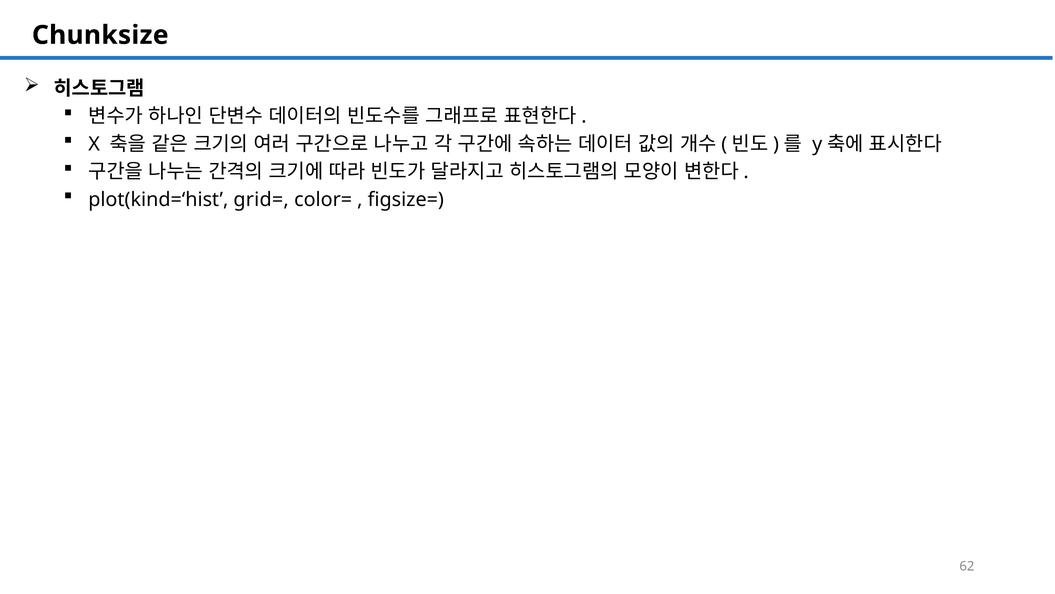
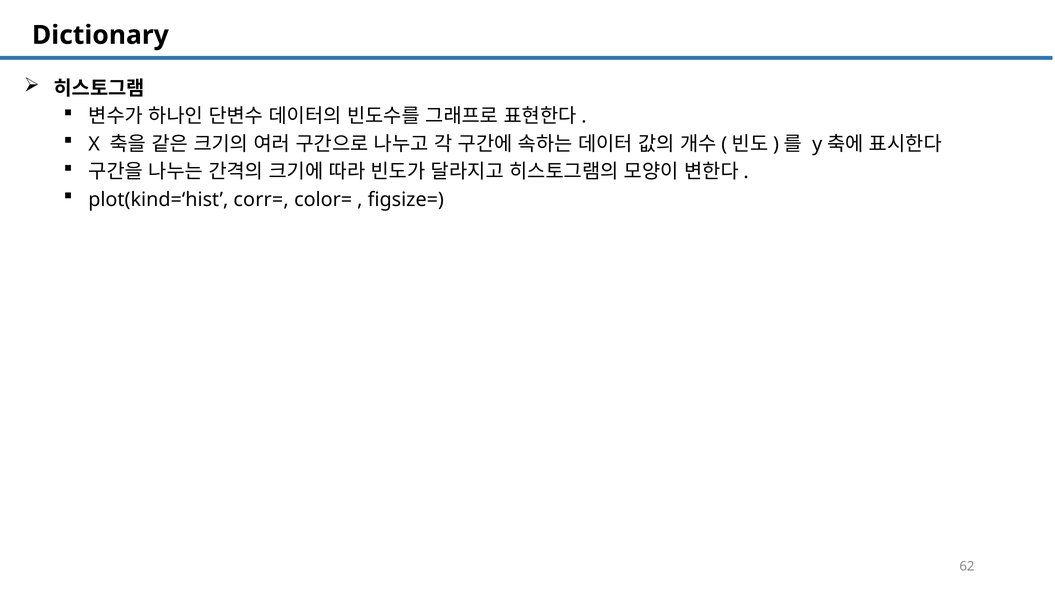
Chunksize: Chunksize -> Dictionary
grid=: grid= -> corr=
